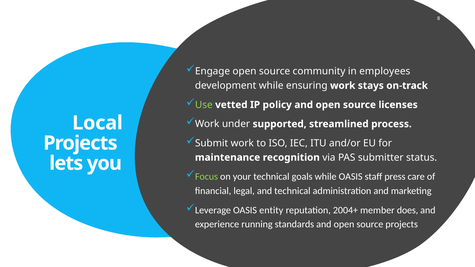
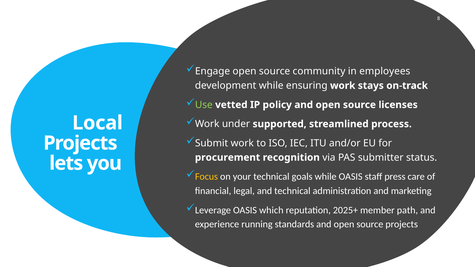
maintenance: maintenance -> procurement
Focus colour: light green -> yellow
entity: entity -> which
2004+: 2004+ -> 2025+
does: does -> path
